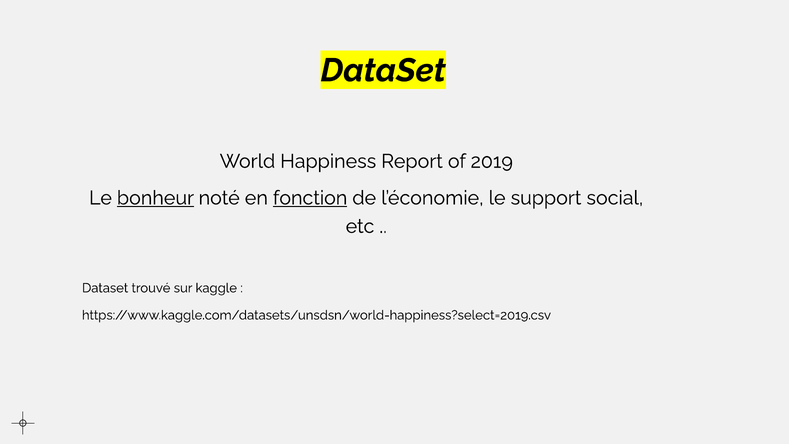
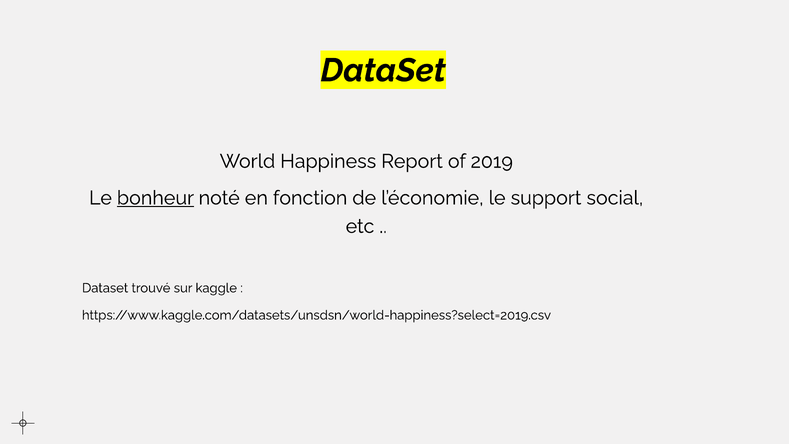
fonction underline: present -> none
